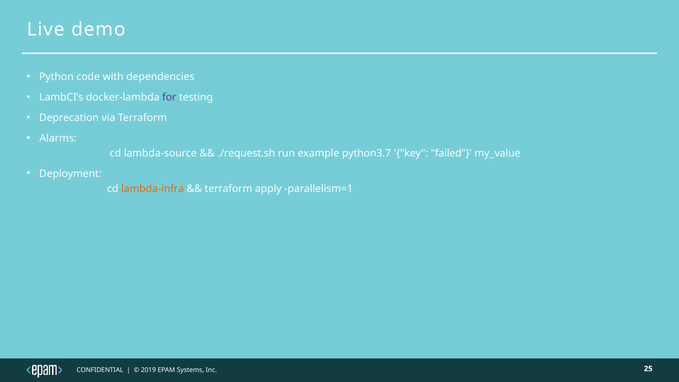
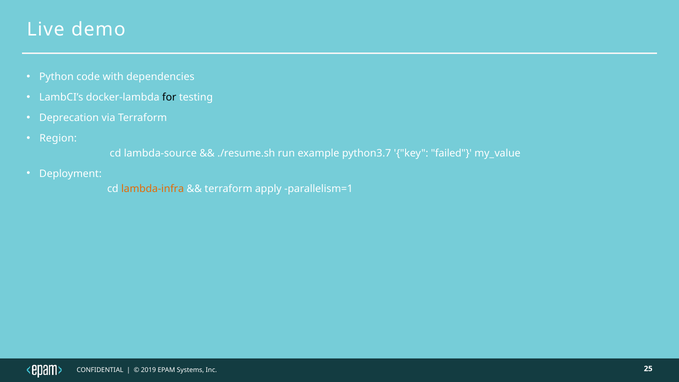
for colour: purple -> black
Alarms: Alarms -> Region
./request.sh: ./request.sh -> ./resume.sh
